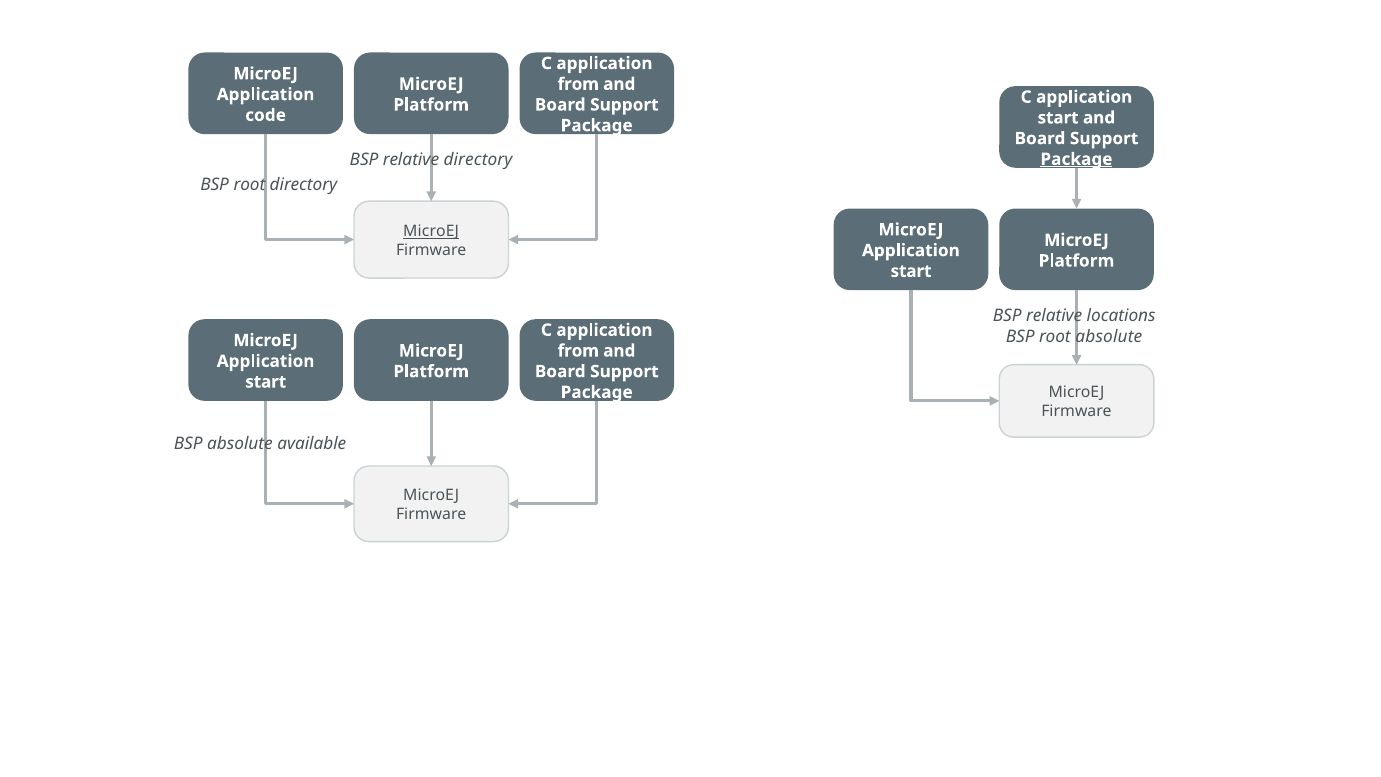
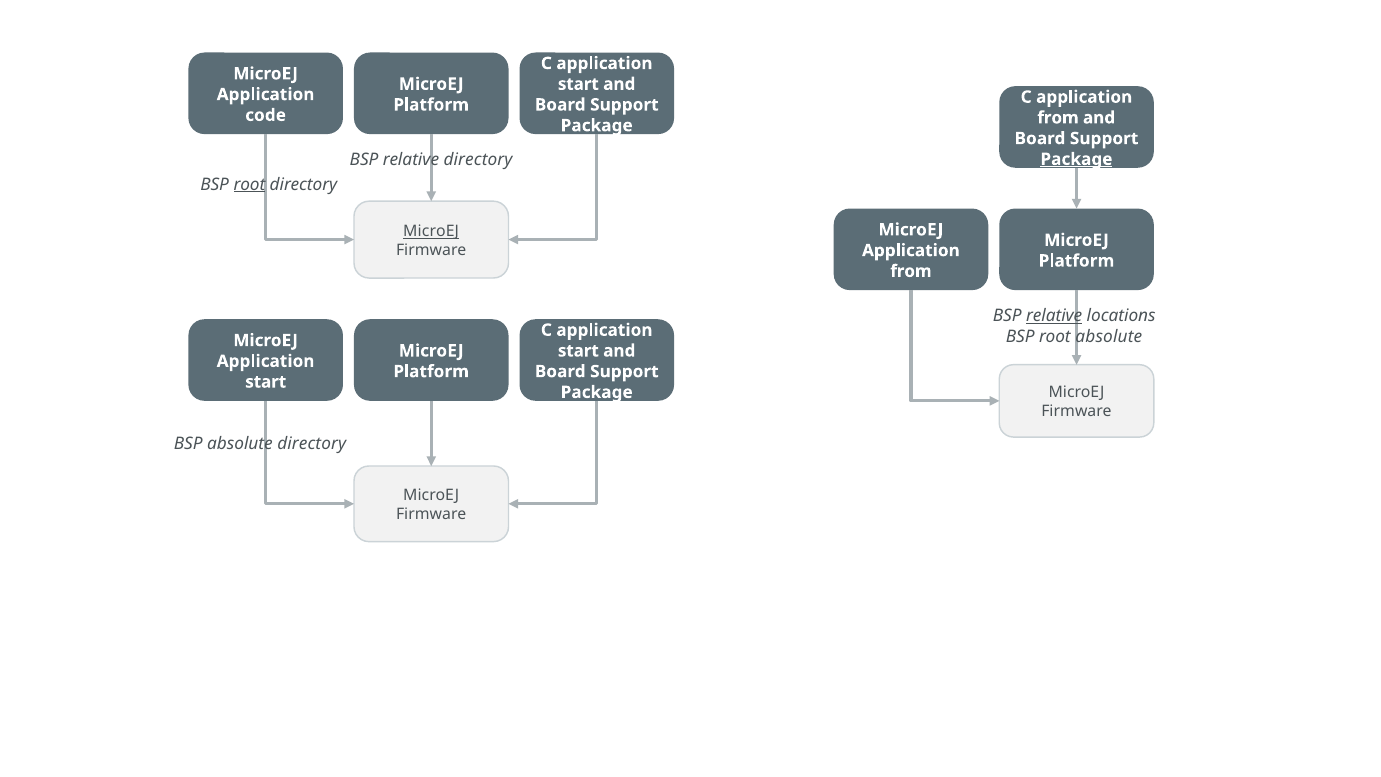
from at (578, 84): from -> start
start at (1058, 118): start -> from
root at (249, 184) underline: none -> present
start at (911, 271): start -> from
relative at (1054, 316) underline: none -> present
from at (578, 351): from -> start
absolute available: available -> directory
